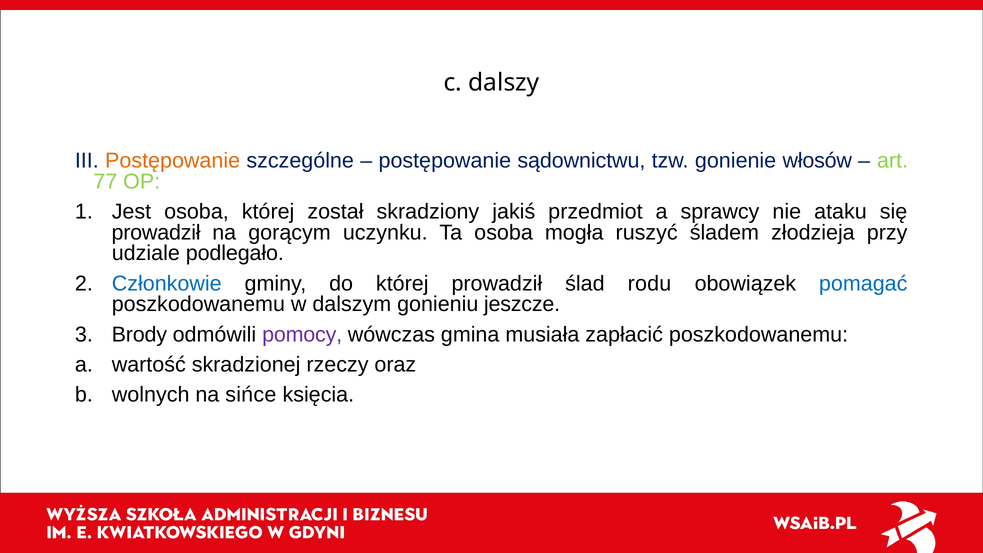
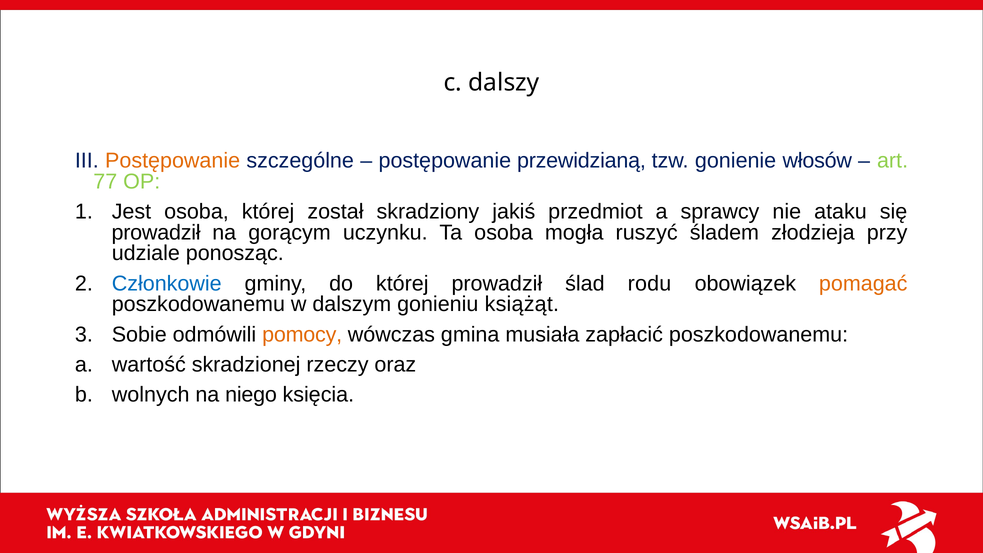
sądownictwu: sądownictwu -> przewidzianą
podlegało: podlegało -> ponosząc
pomagać colour: blue -> orange
jeszcze: jeszcze -> książąt
Brody: Brody -> Sobie
pomocy colour: purple -> orange
sińce: sińce -> niego
